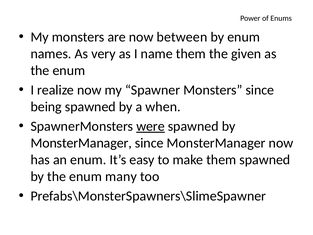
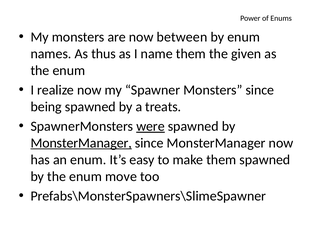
very: very -> thus
when: when -> treats
MonsterManager at (81, 143) underline: none -> present
many: many -> move
